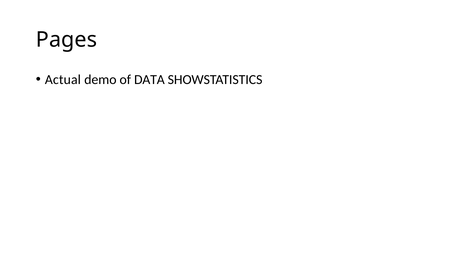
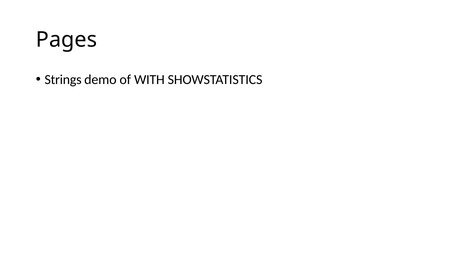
Actual: Actual -> Strings
DATA: DATA -> WITH
